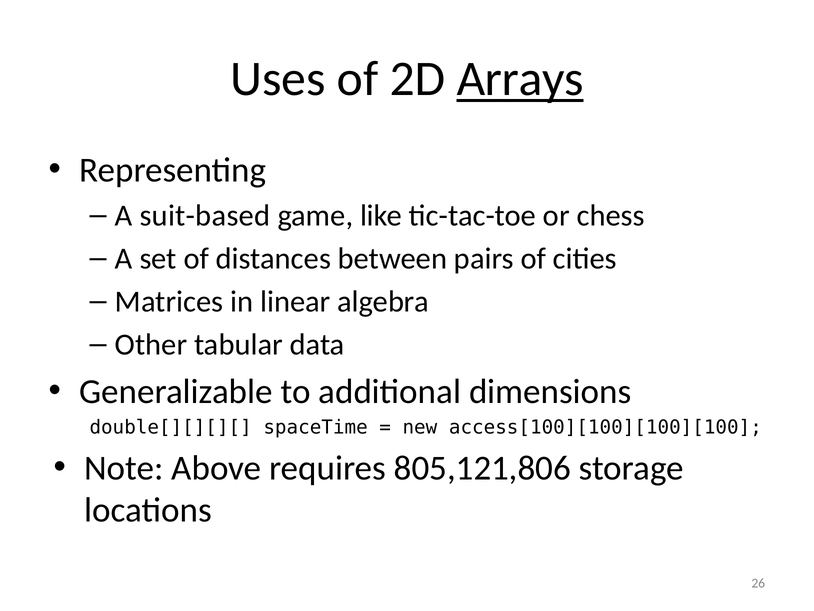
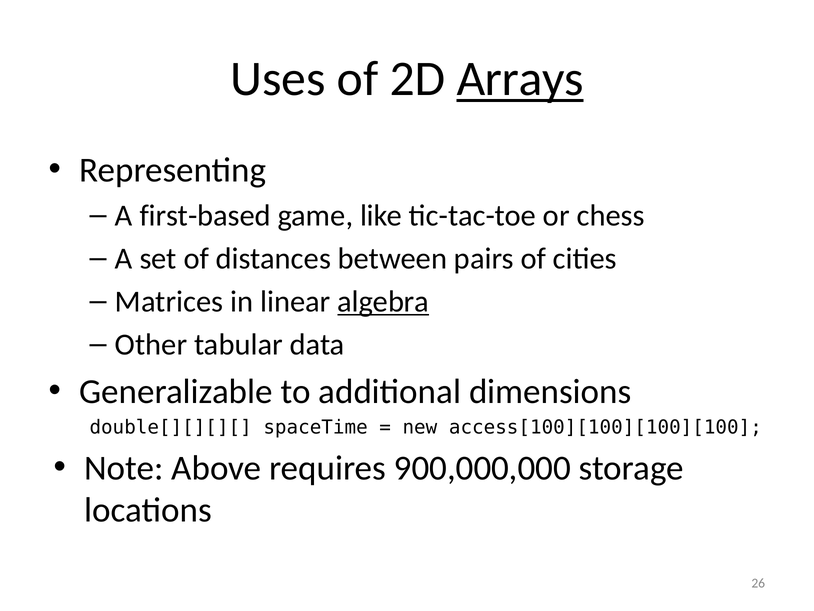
suit-based: suit-based -> first-based
algebra underline: none -> present
805,121,806: 805,121,806 -> 900,000,000
